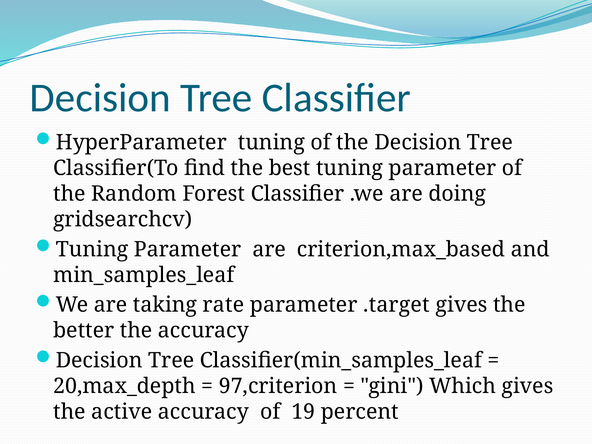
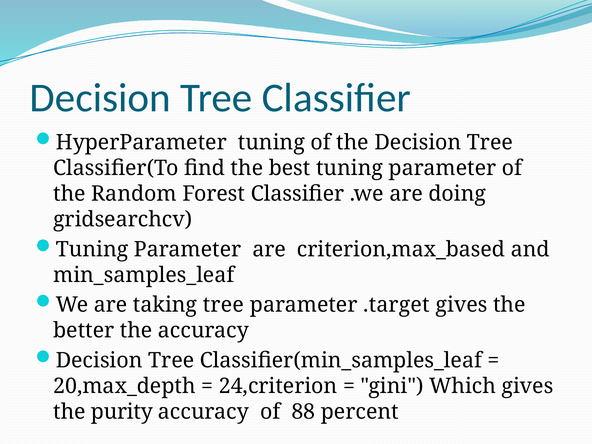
taking rate: rate -> tree
97,criterion: 97,criterion -> 24,criterion
active: active -> purity
19: 19 -> 88
